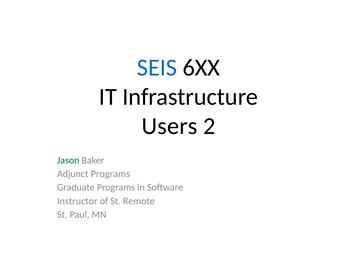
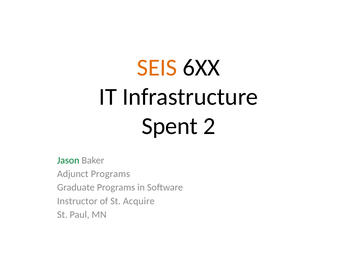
SEIS colour: blue -> orange
Users: Users -> Spent
Remote: Remote -> Acquire
